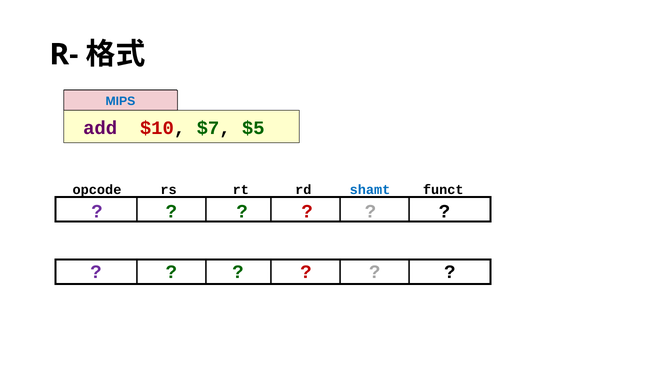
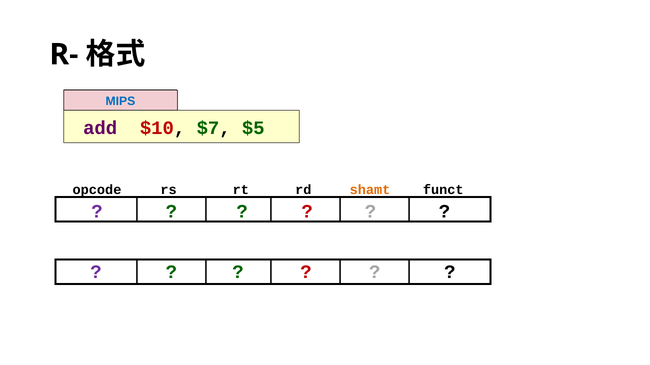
shamt colour: blue -> orange
